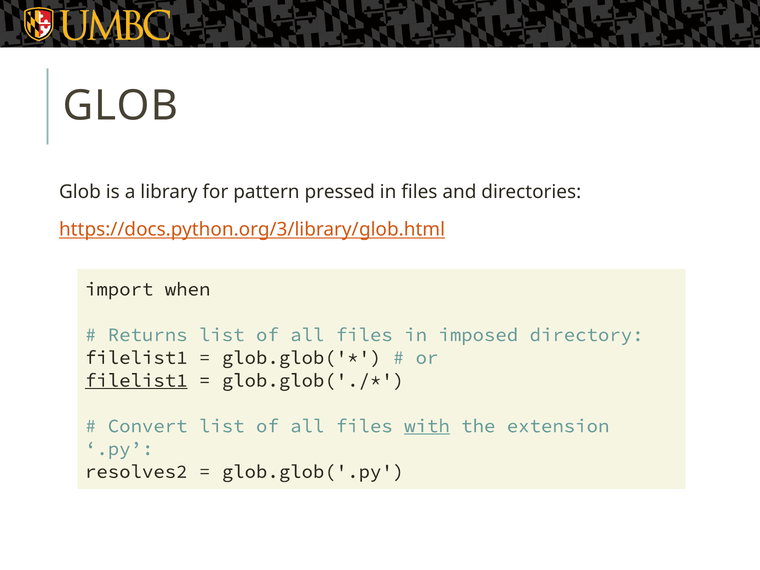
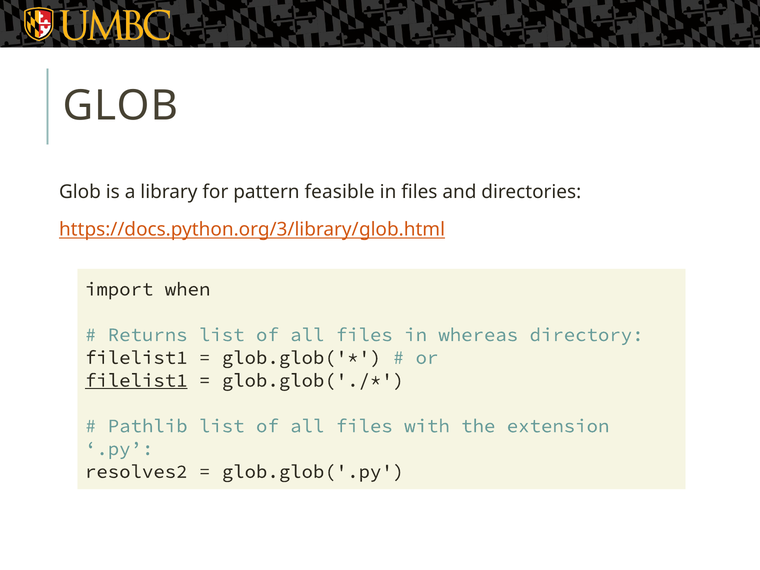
pressed: pressed -> feasible
imposed: imposed -> whereas
Convert: Convert -> Pathlib
with underline: present -> none
